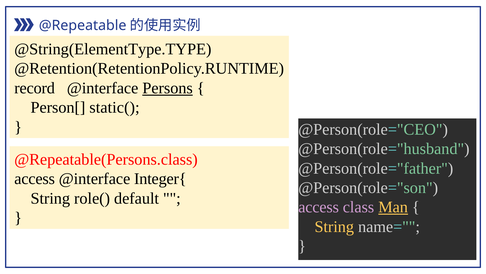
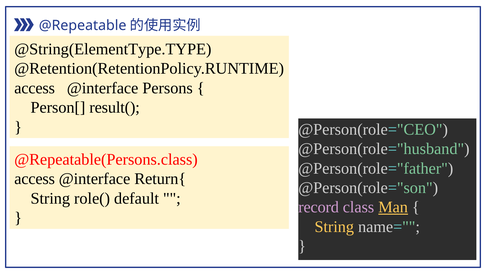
record at (35, 88): record -> access
Persons underline: present -> none
static(: static( -> result(
Integer{: Integer{ -> Return{
access at (319, 207): access -> record
